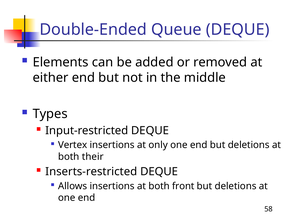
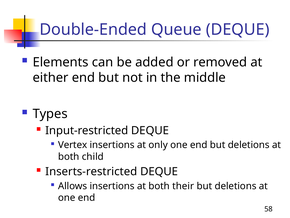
their: their -> child
front: front -> their
